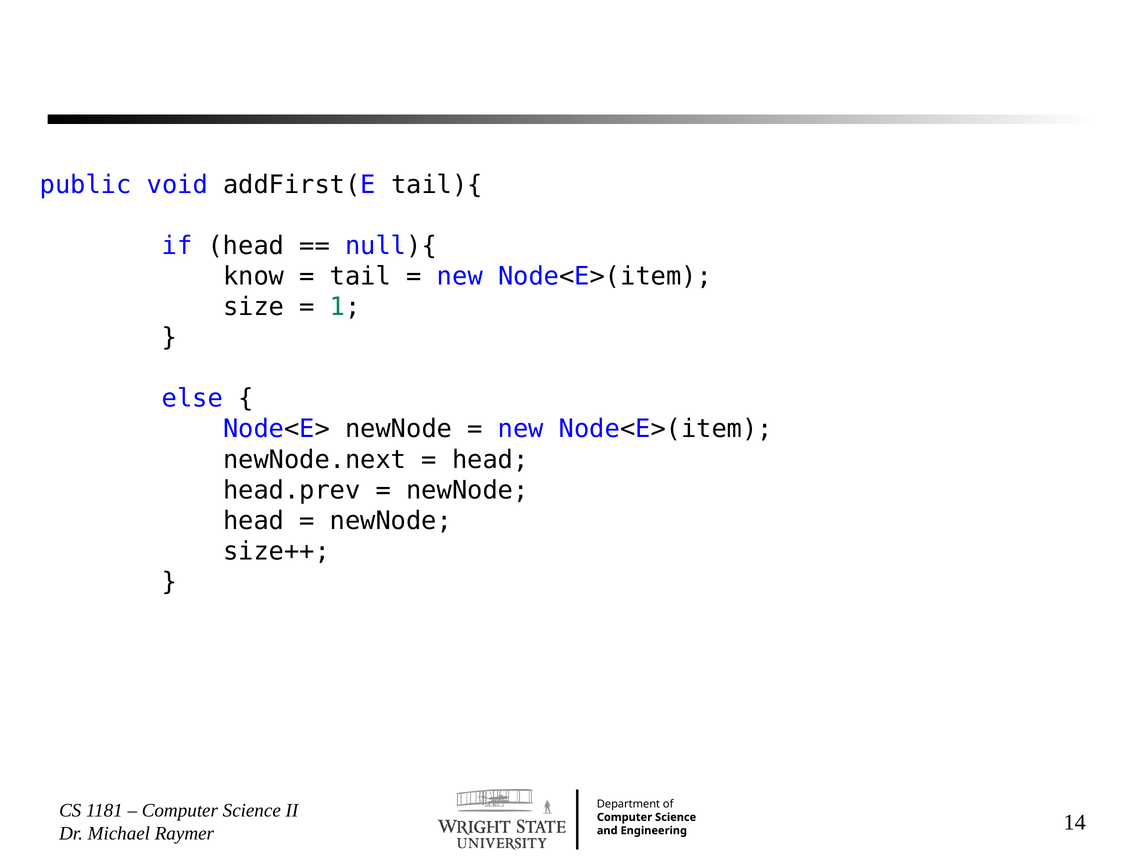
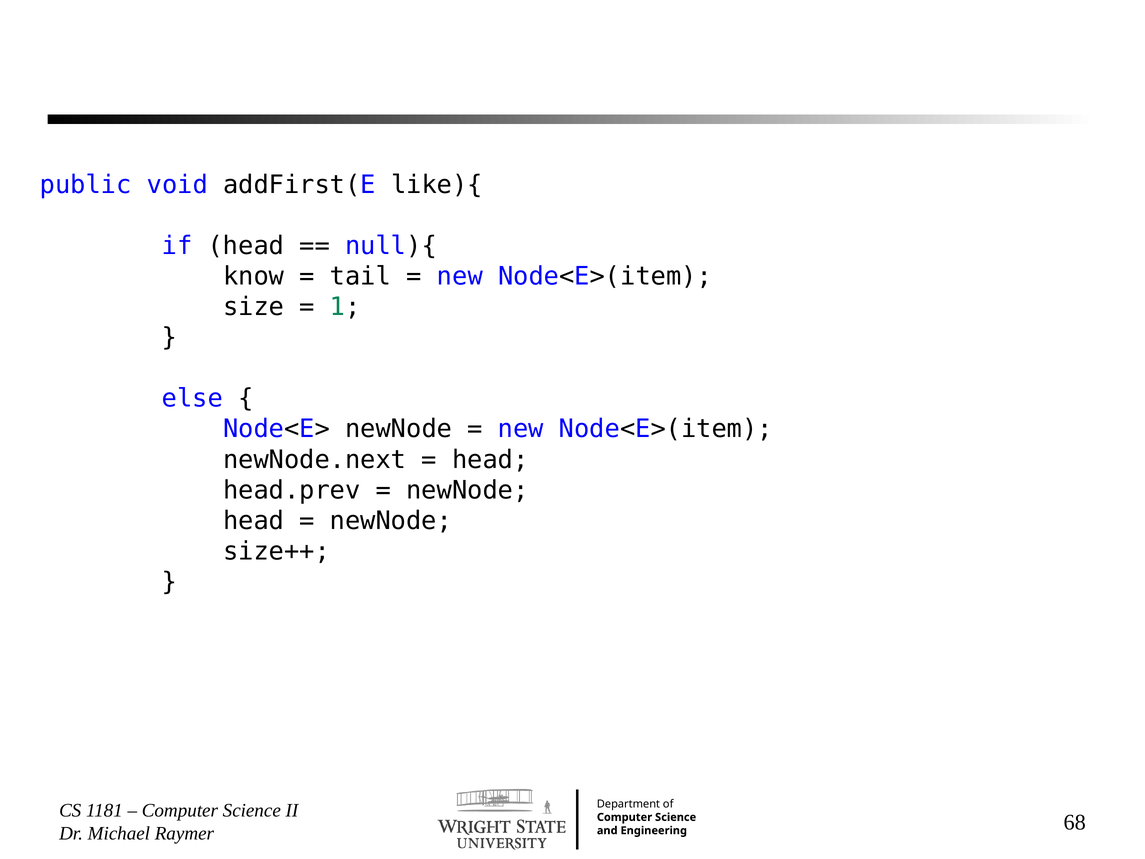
tail){: tail){ -> like){
14: 14 -> 68
